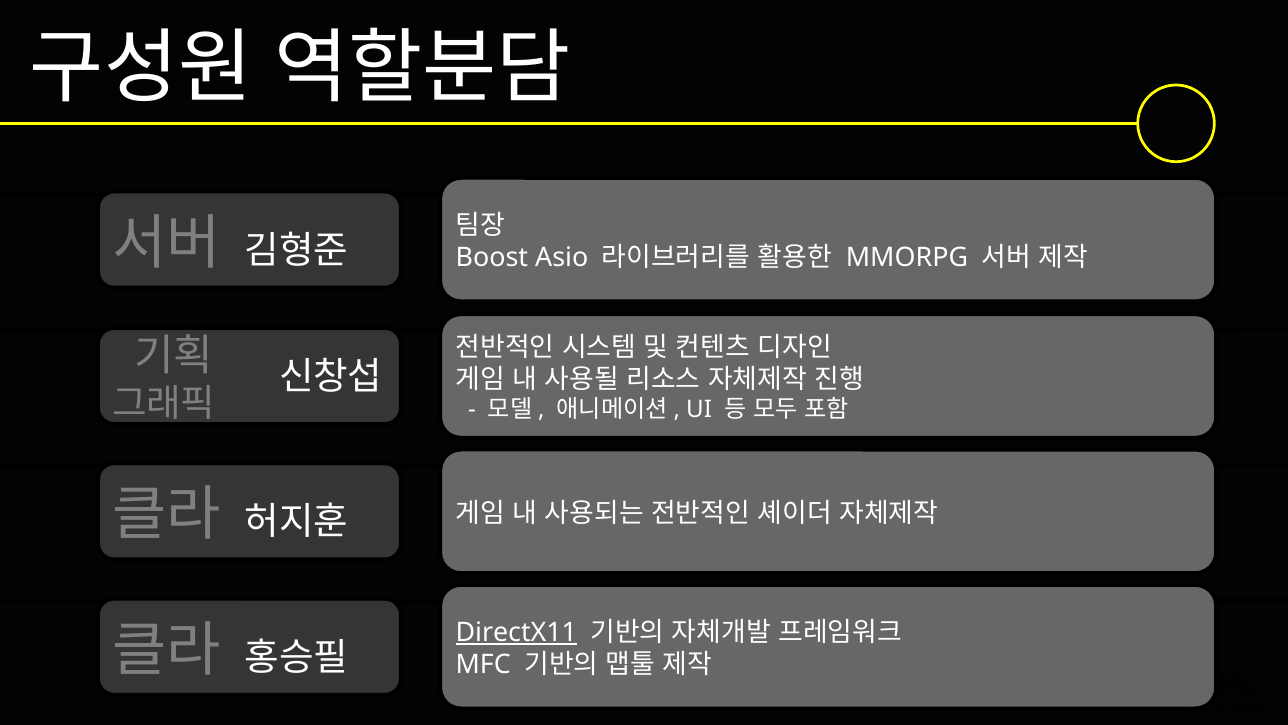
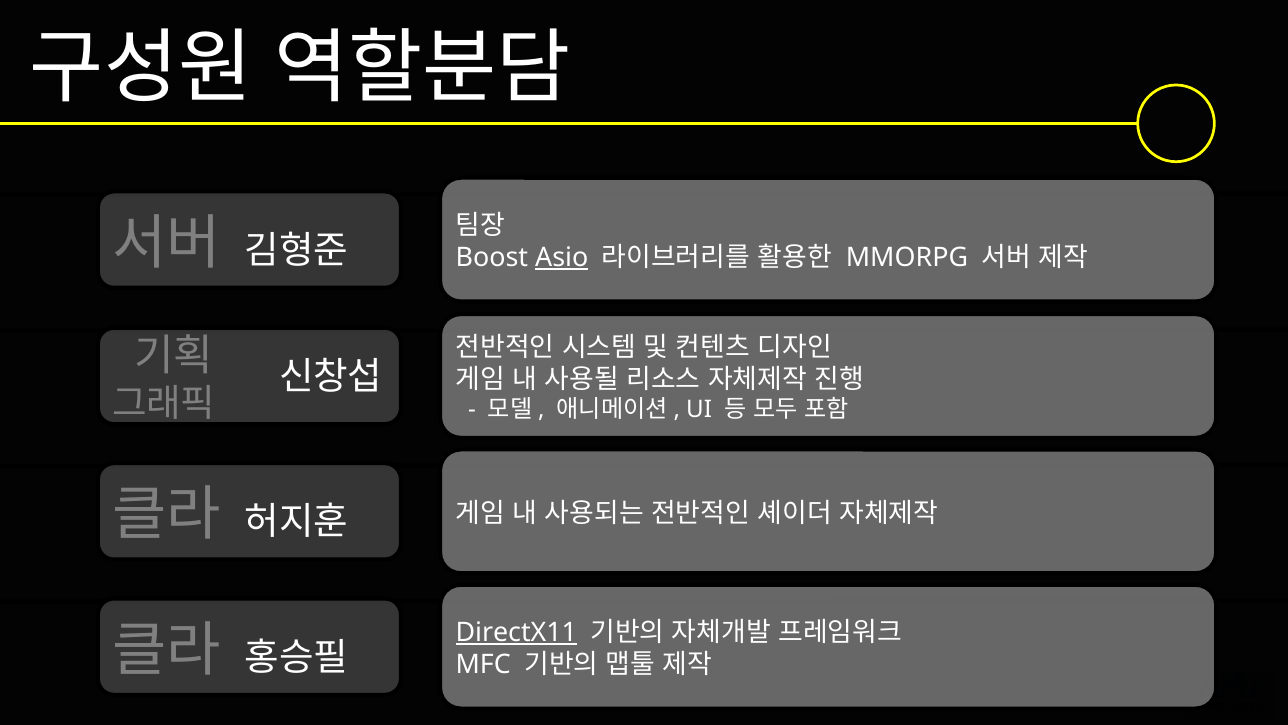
Asio underline: none -> present
